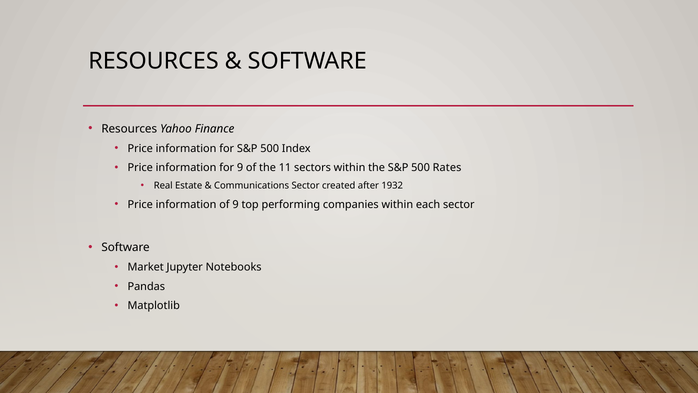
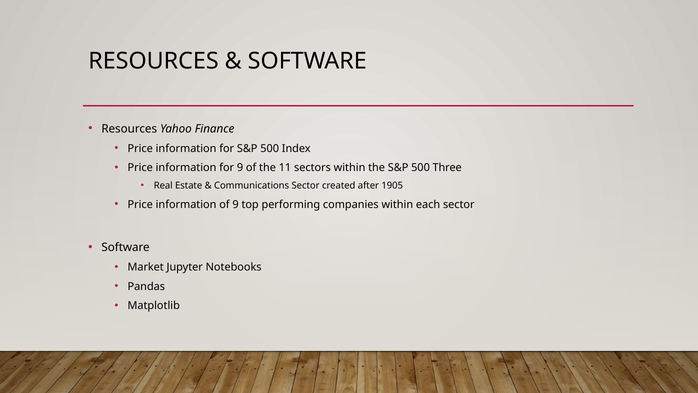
Rates: Rates -> Three
1932: 1932 -> 1905
